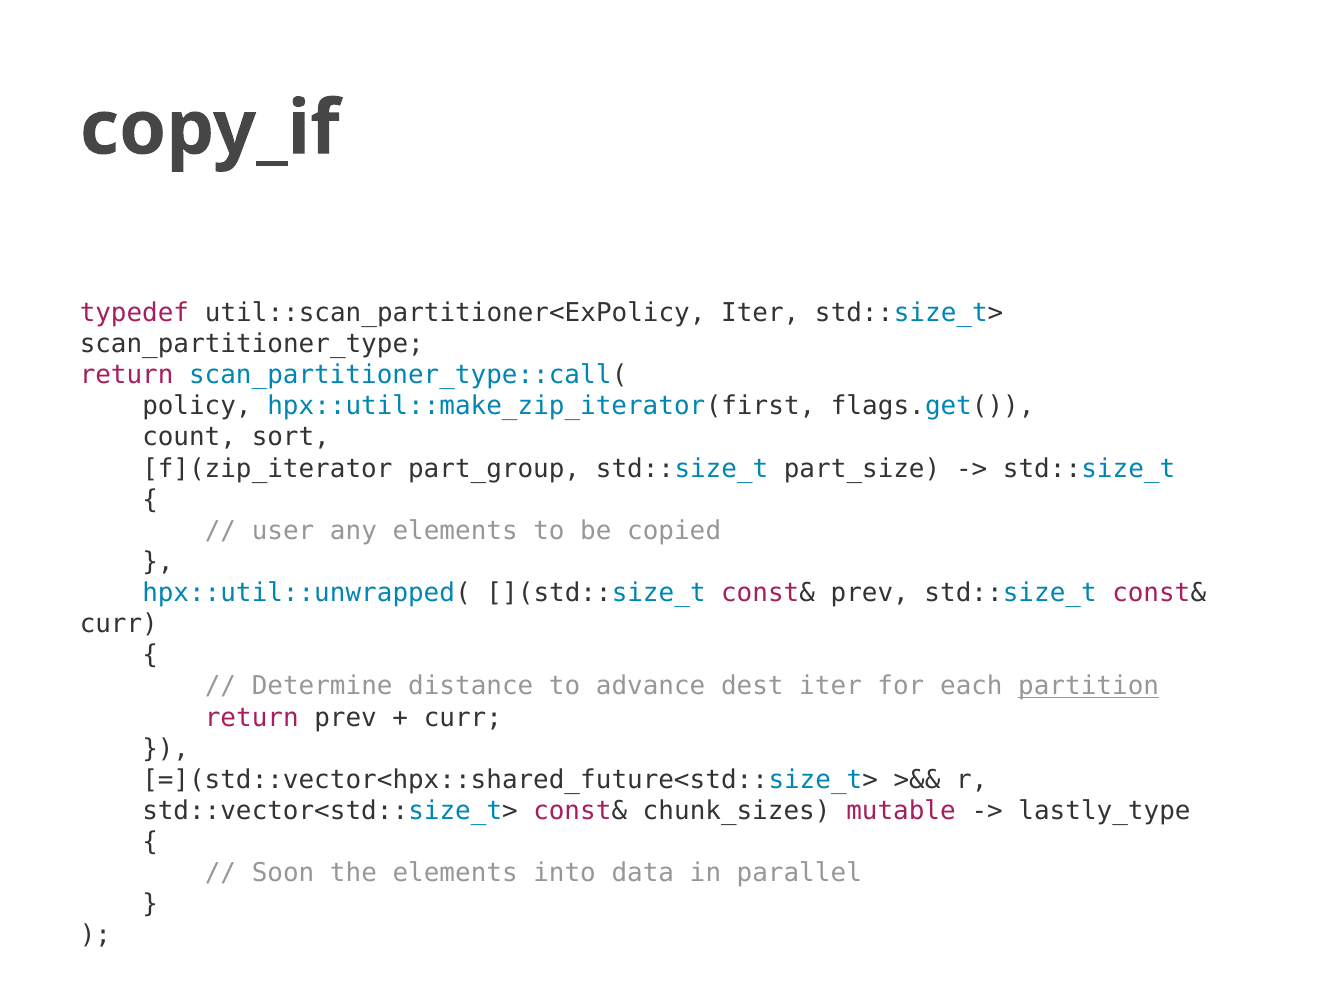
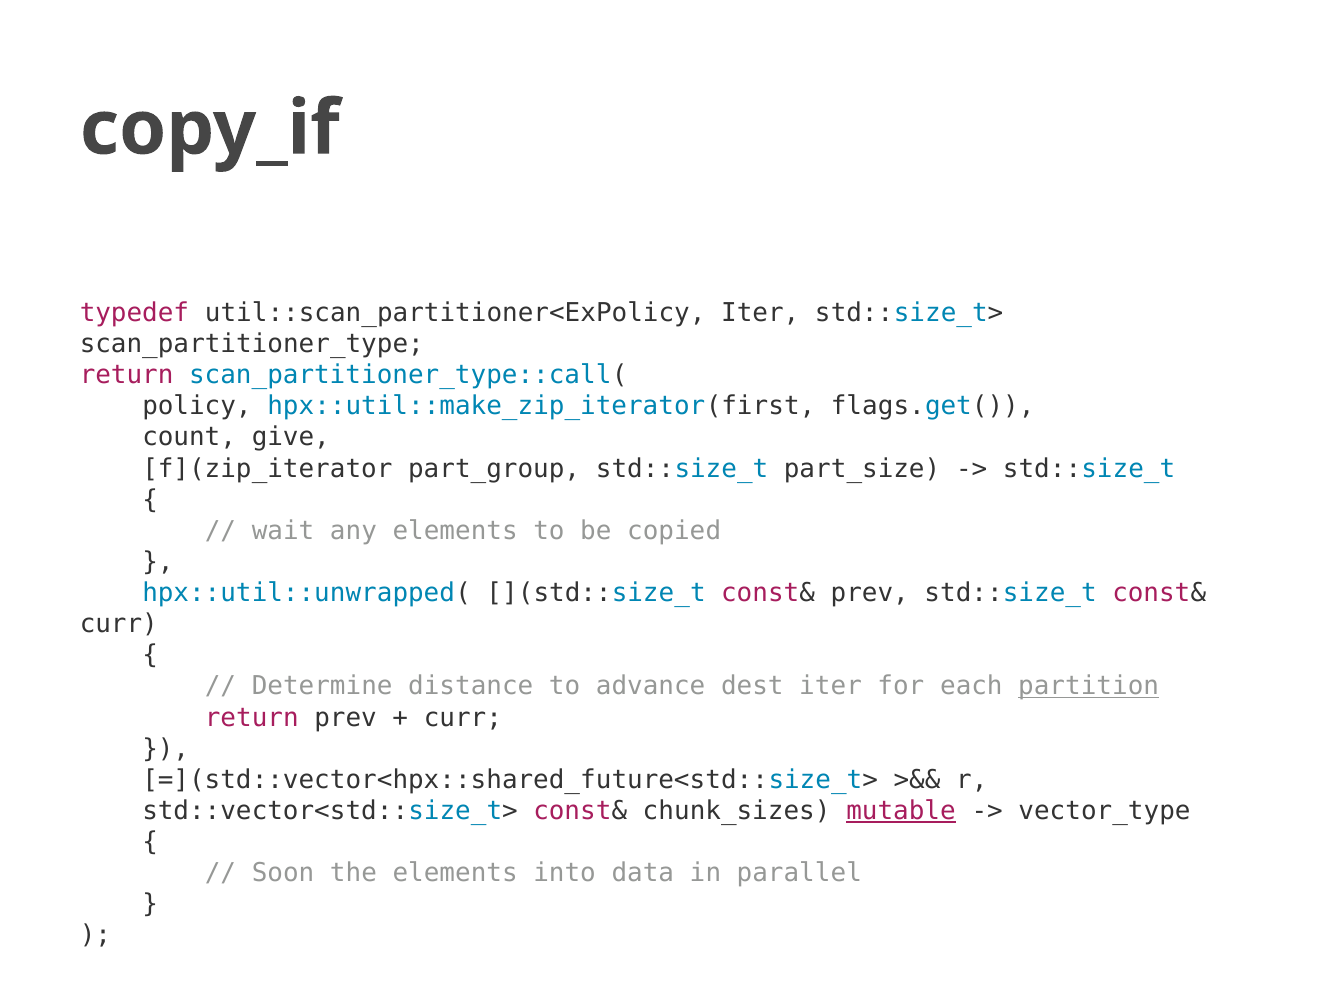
sort: sort -> give
user: user -> wait
mutable underline: none -> present
lastly_type: lastly_type -> vector_type
